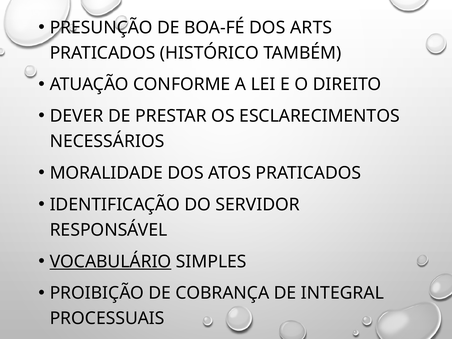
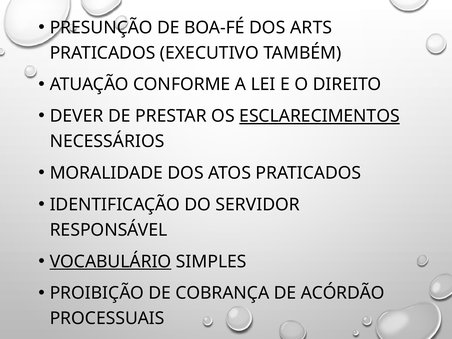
HISTÓRICO: HISTÓRICO -> EXECUTIVO
ESCLARECIMENTOS underline: none -> present
INTEGRAL: INTEGRAL -> ACÓRDÃO
